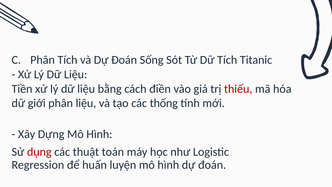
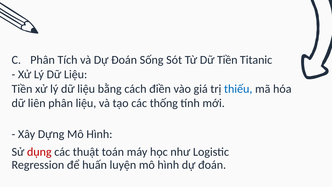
Dữ Tích: Tích -> Tiền
thiếu colour: red -> blue
giới: giới -> liên
